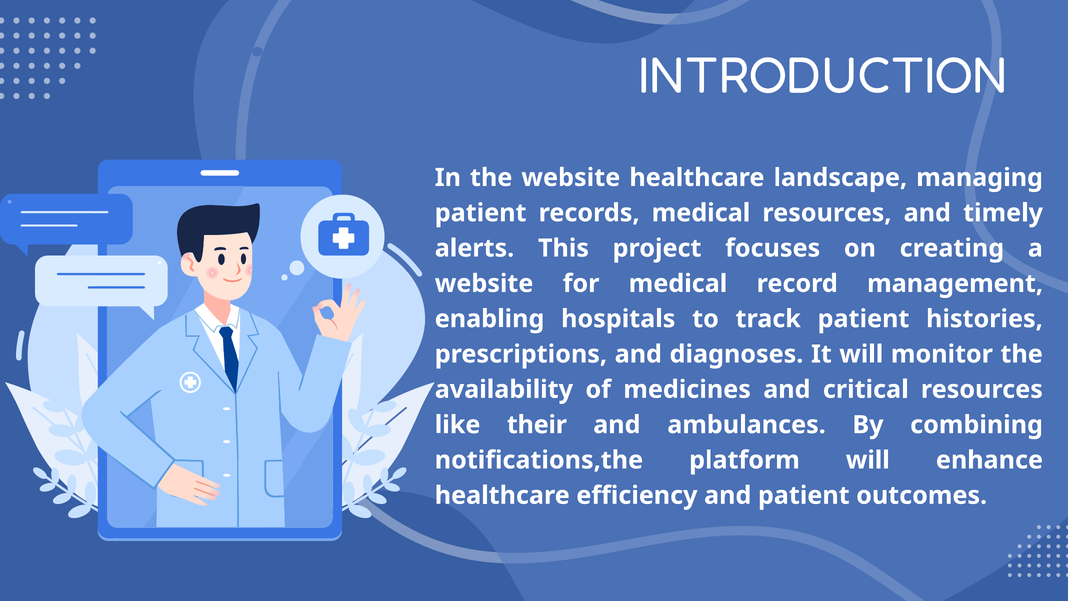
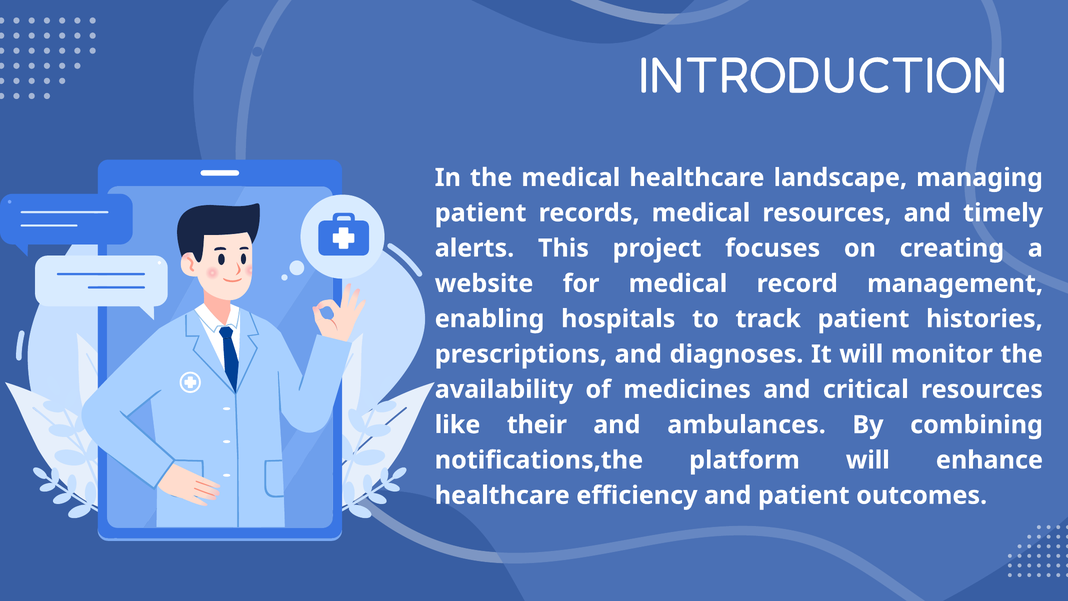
the website: website -> medical
